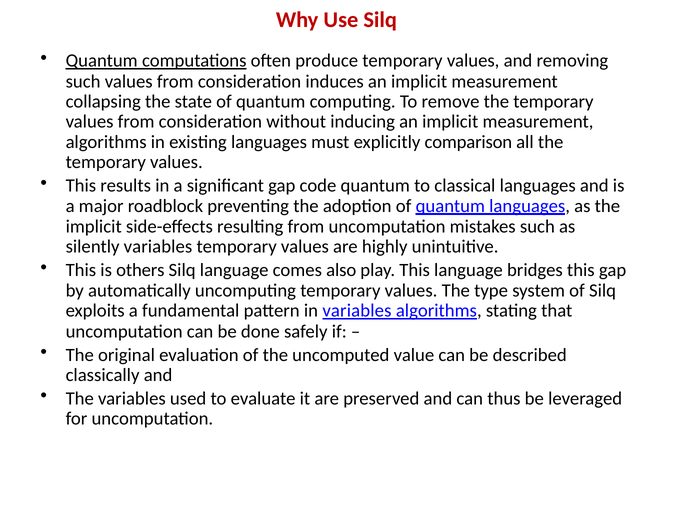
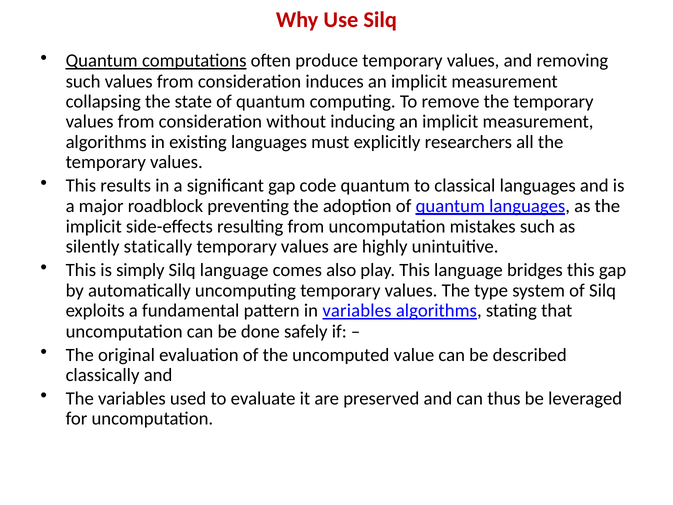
comparison: comparison -> researchers
silently variables: variables -> statically
others: others -> simply
